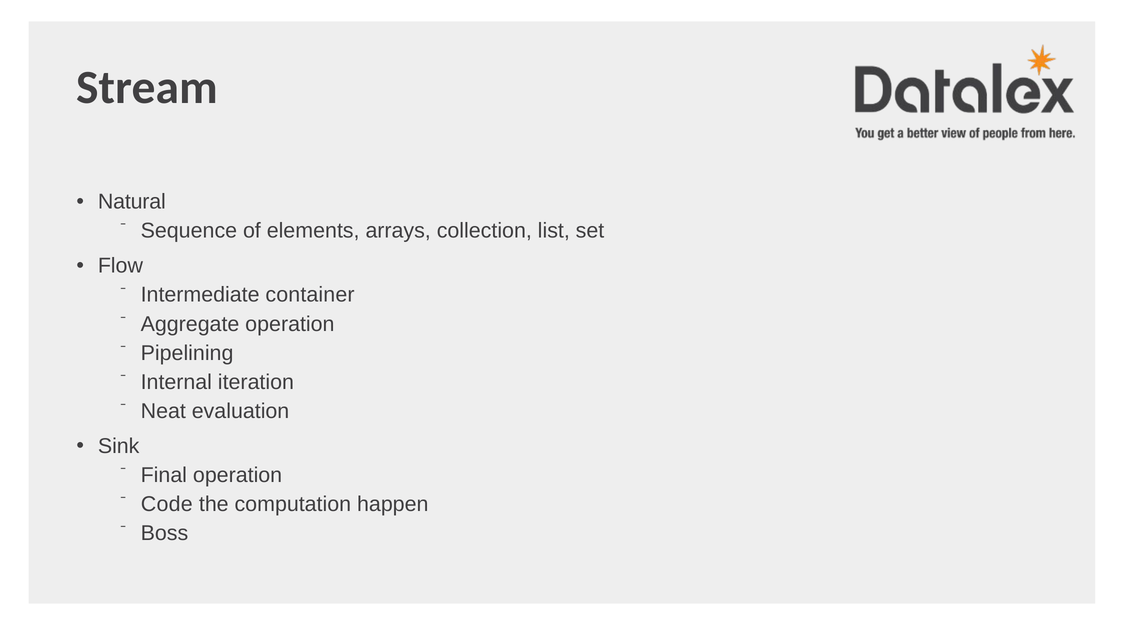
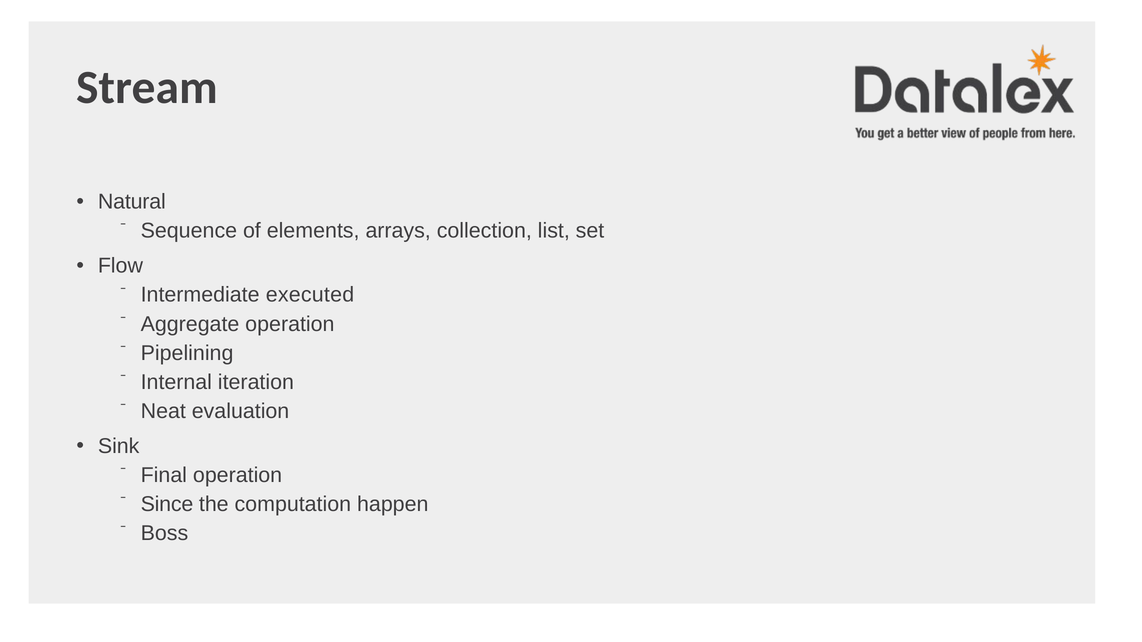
container: container -> executed
Code: Code -> Since
